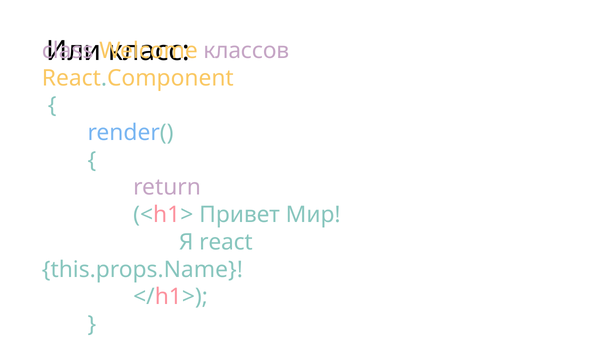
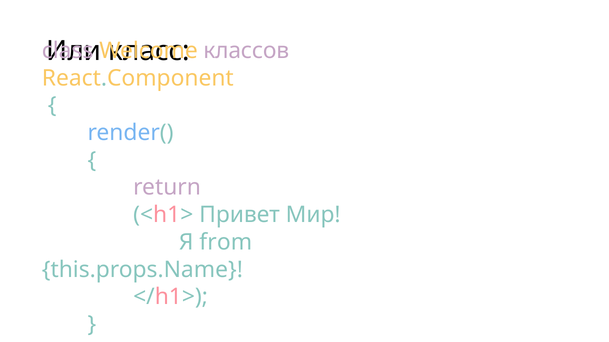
react: react -> from
